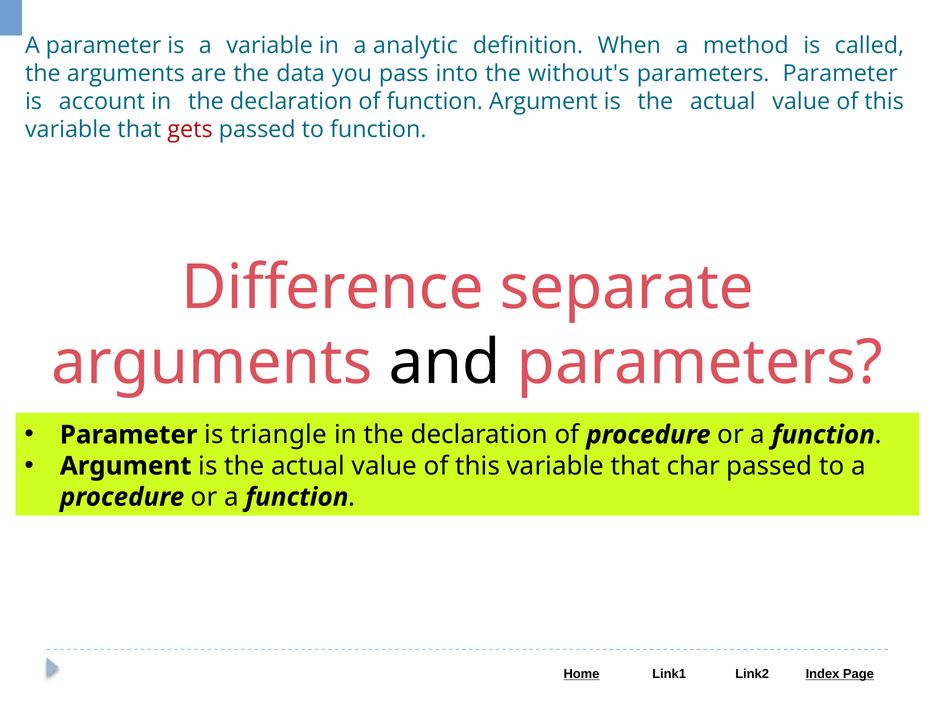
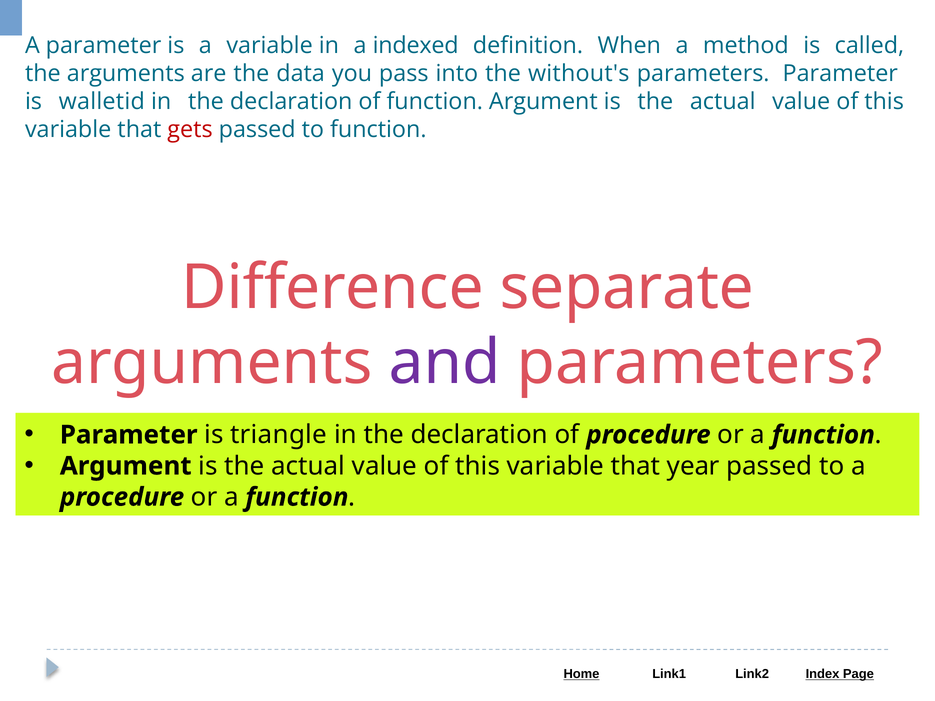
analytic: analytic -> indexed
account: account -> walletid
and colour: black -> purple
char: char -> year
